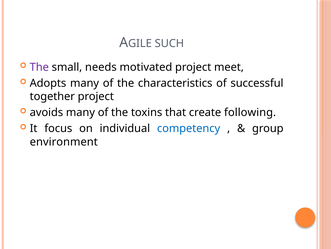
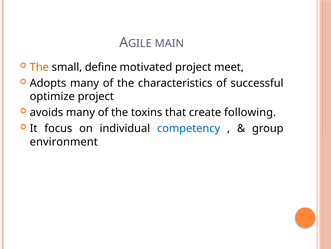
SUCH: SUCH -> MAIN
The at (39, 67) colour: purple -> orange
needs: needs -> define
together: together -> optimize
